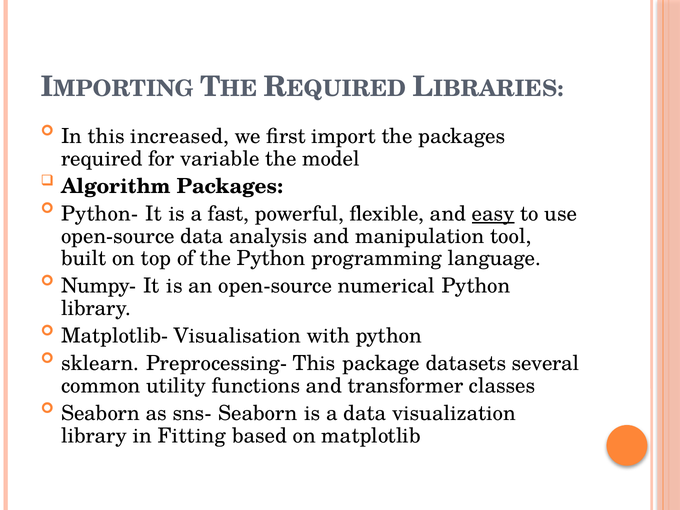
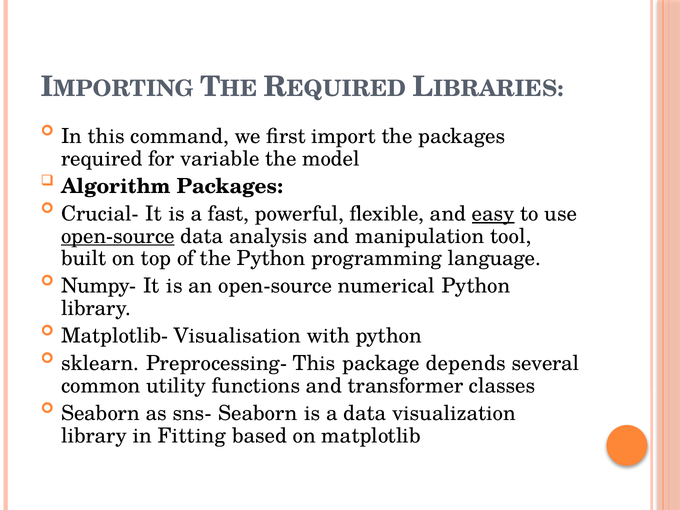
increased: increased -> command
Python-: Python- -> Crucial-
open-source at (118, 236) underline: none -> present
datasets: datasets -> depends
